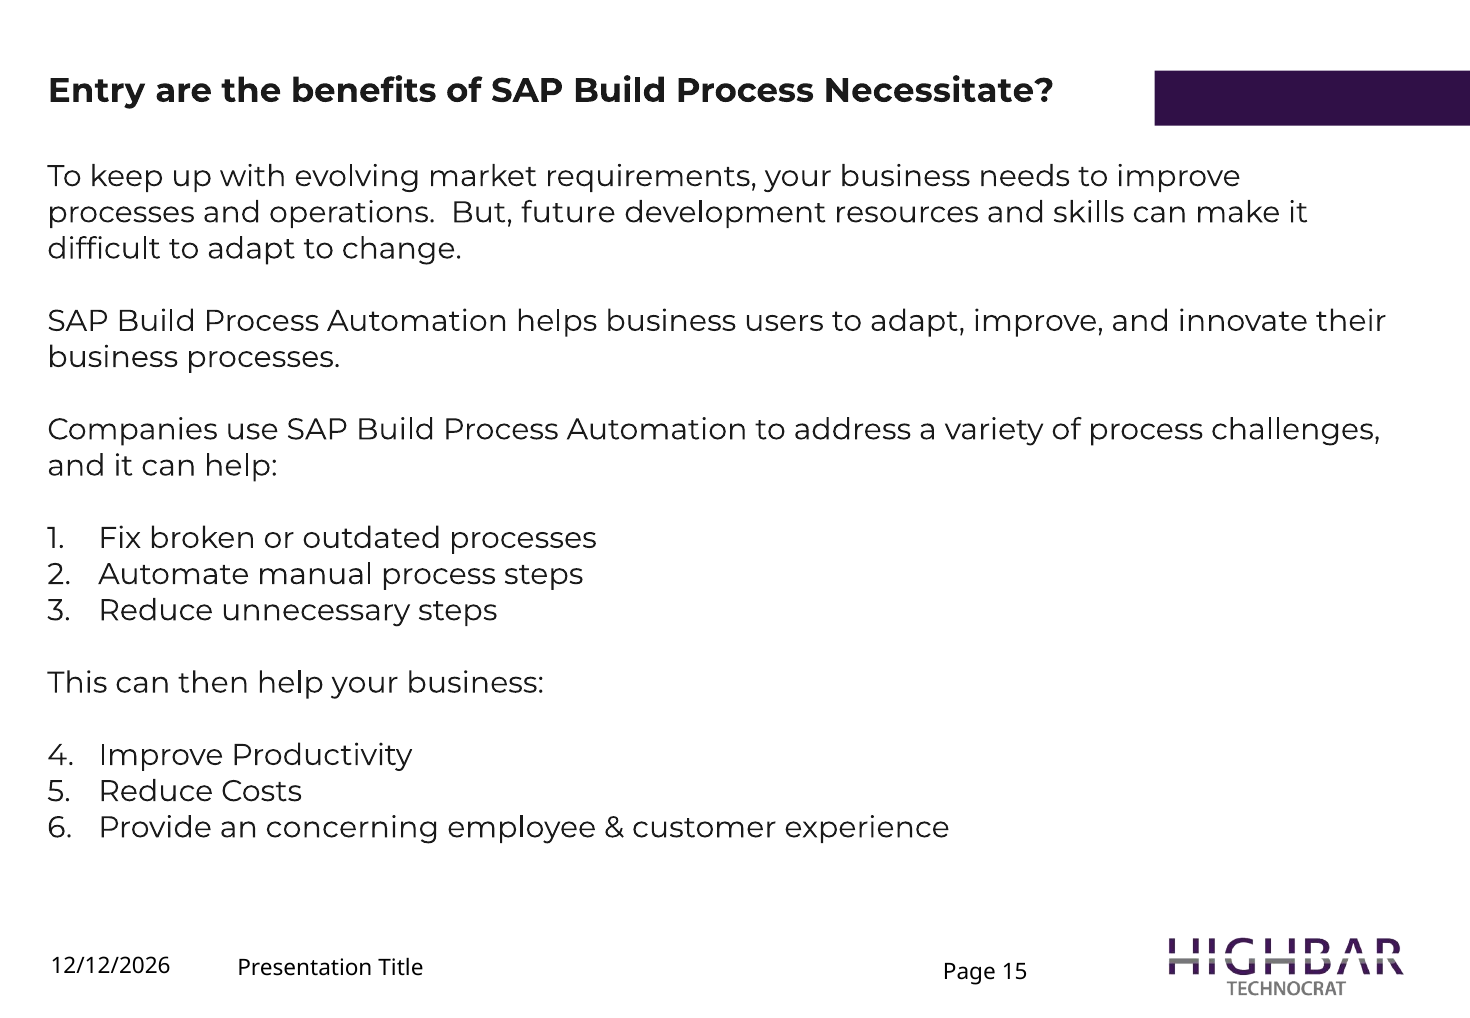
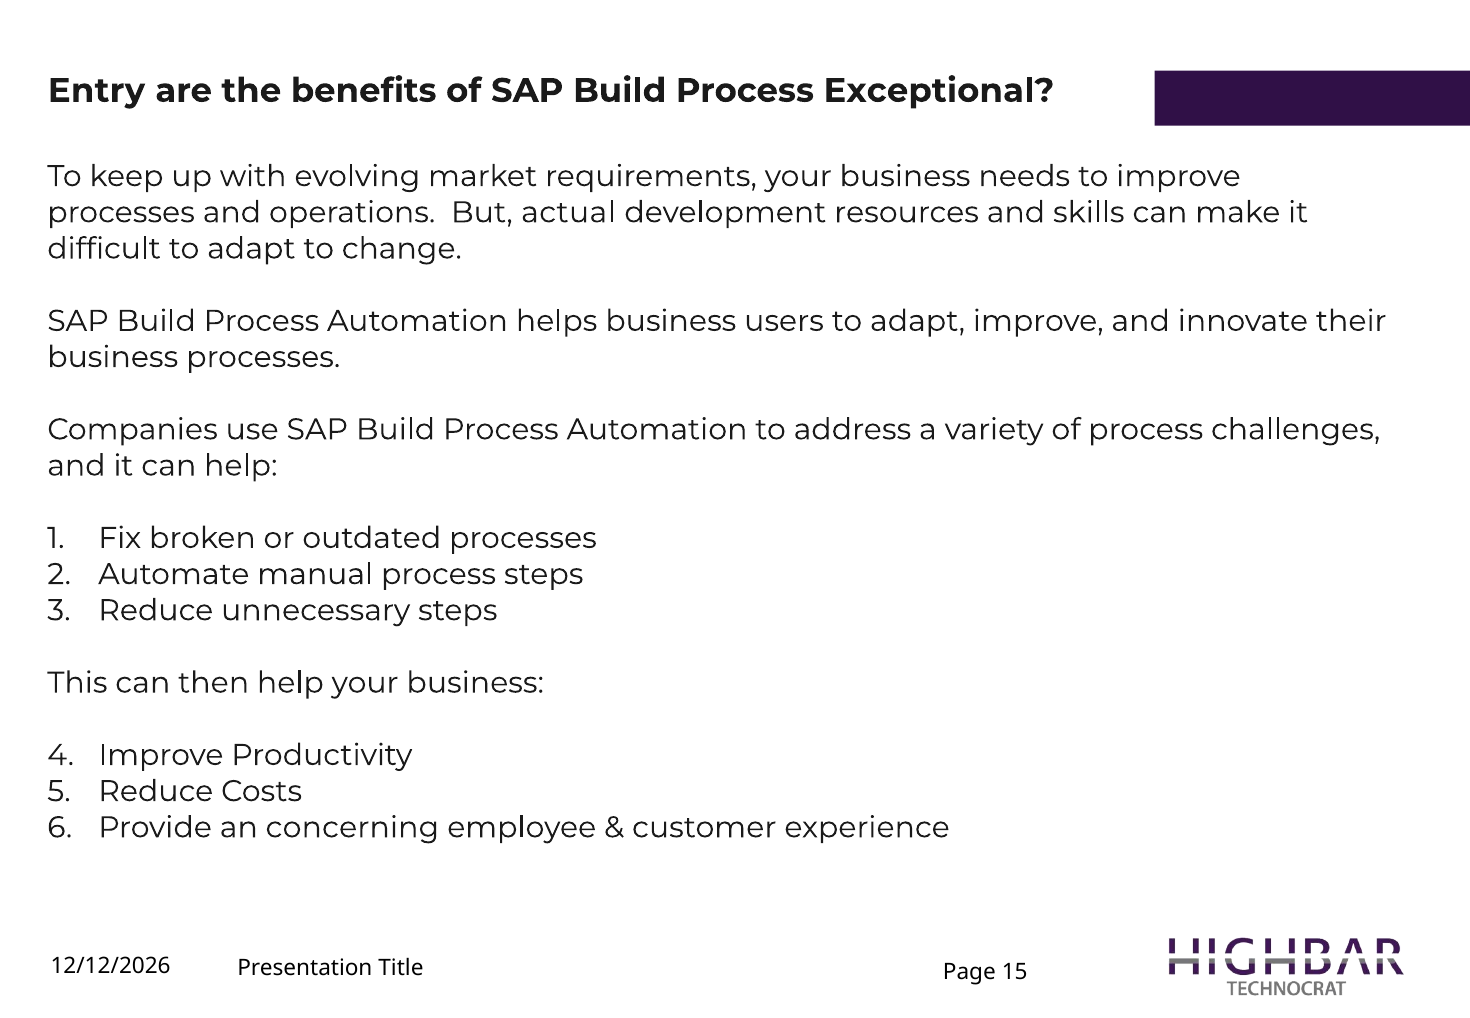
Necessitate: Necessitate -> Exceptional
future: future -> actual
